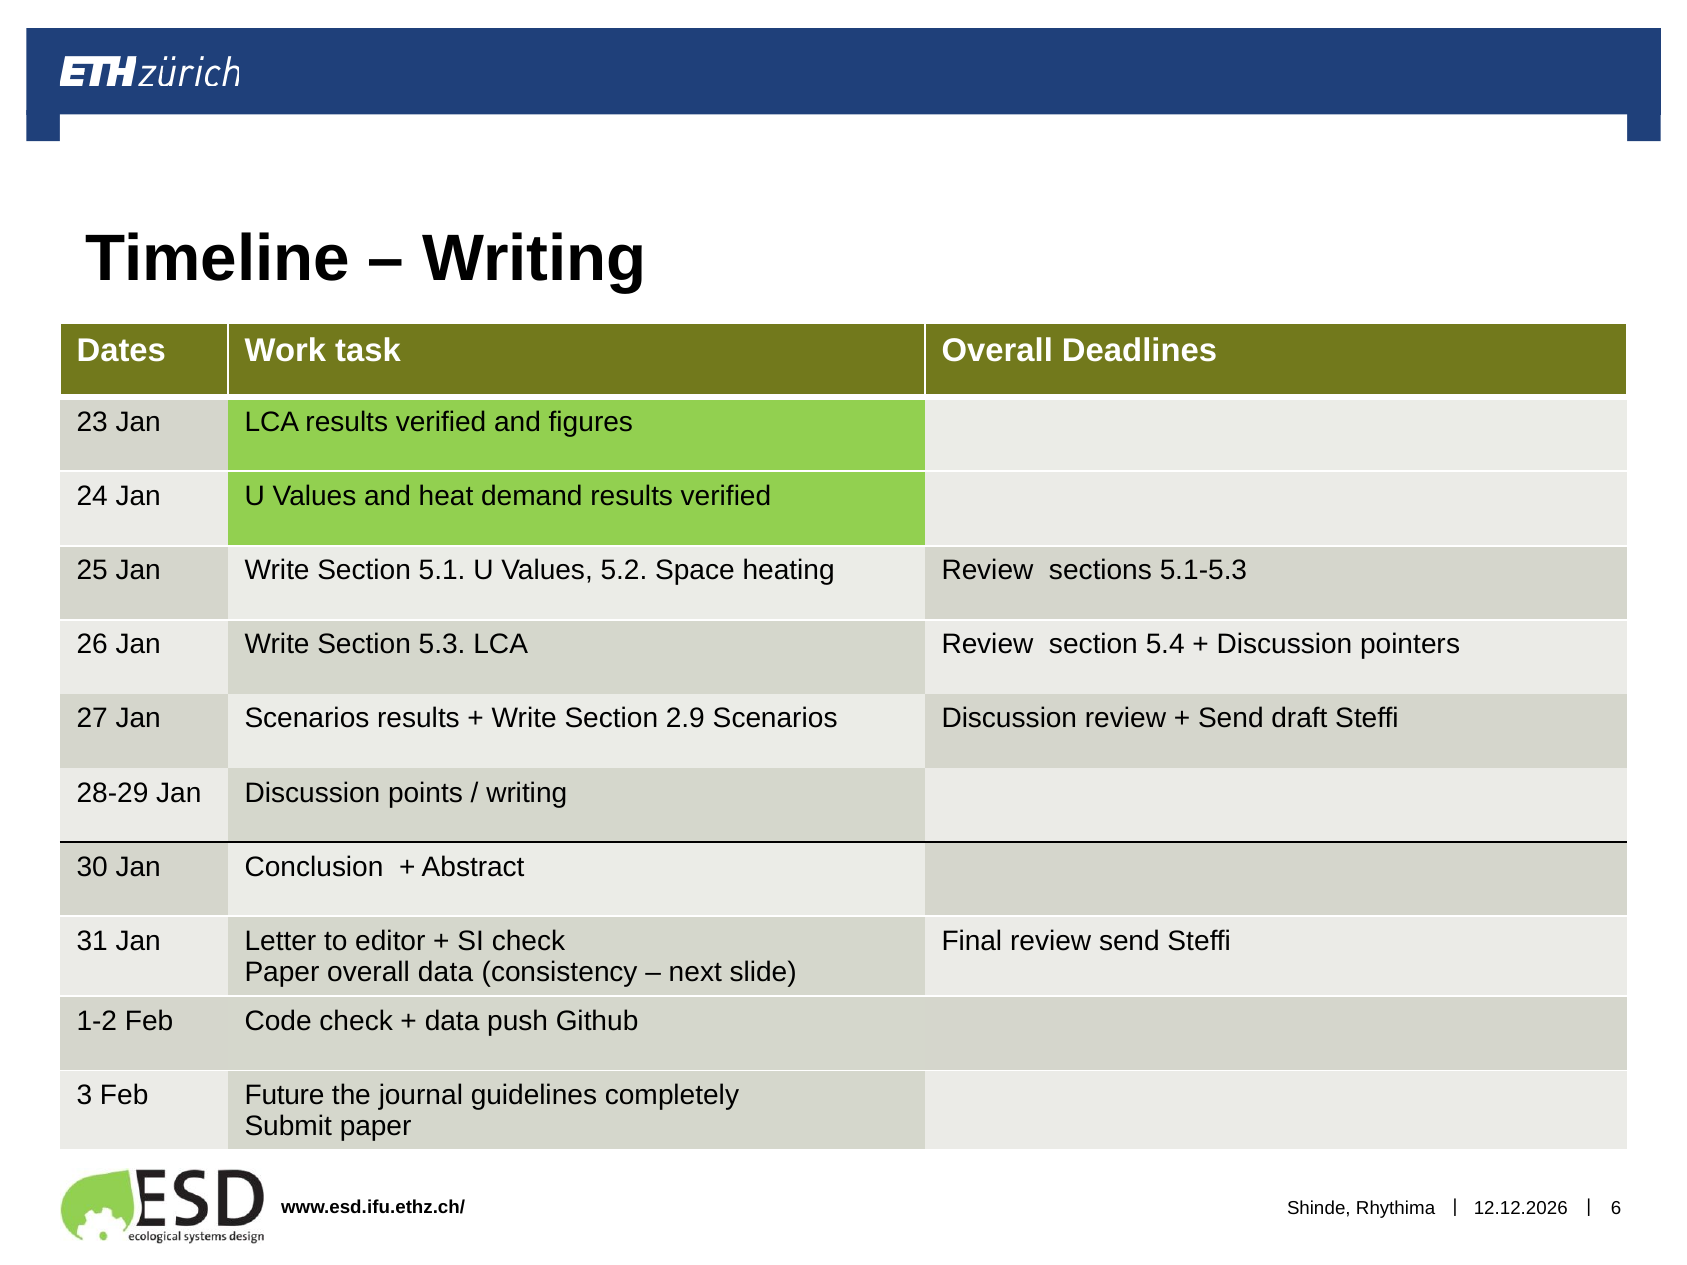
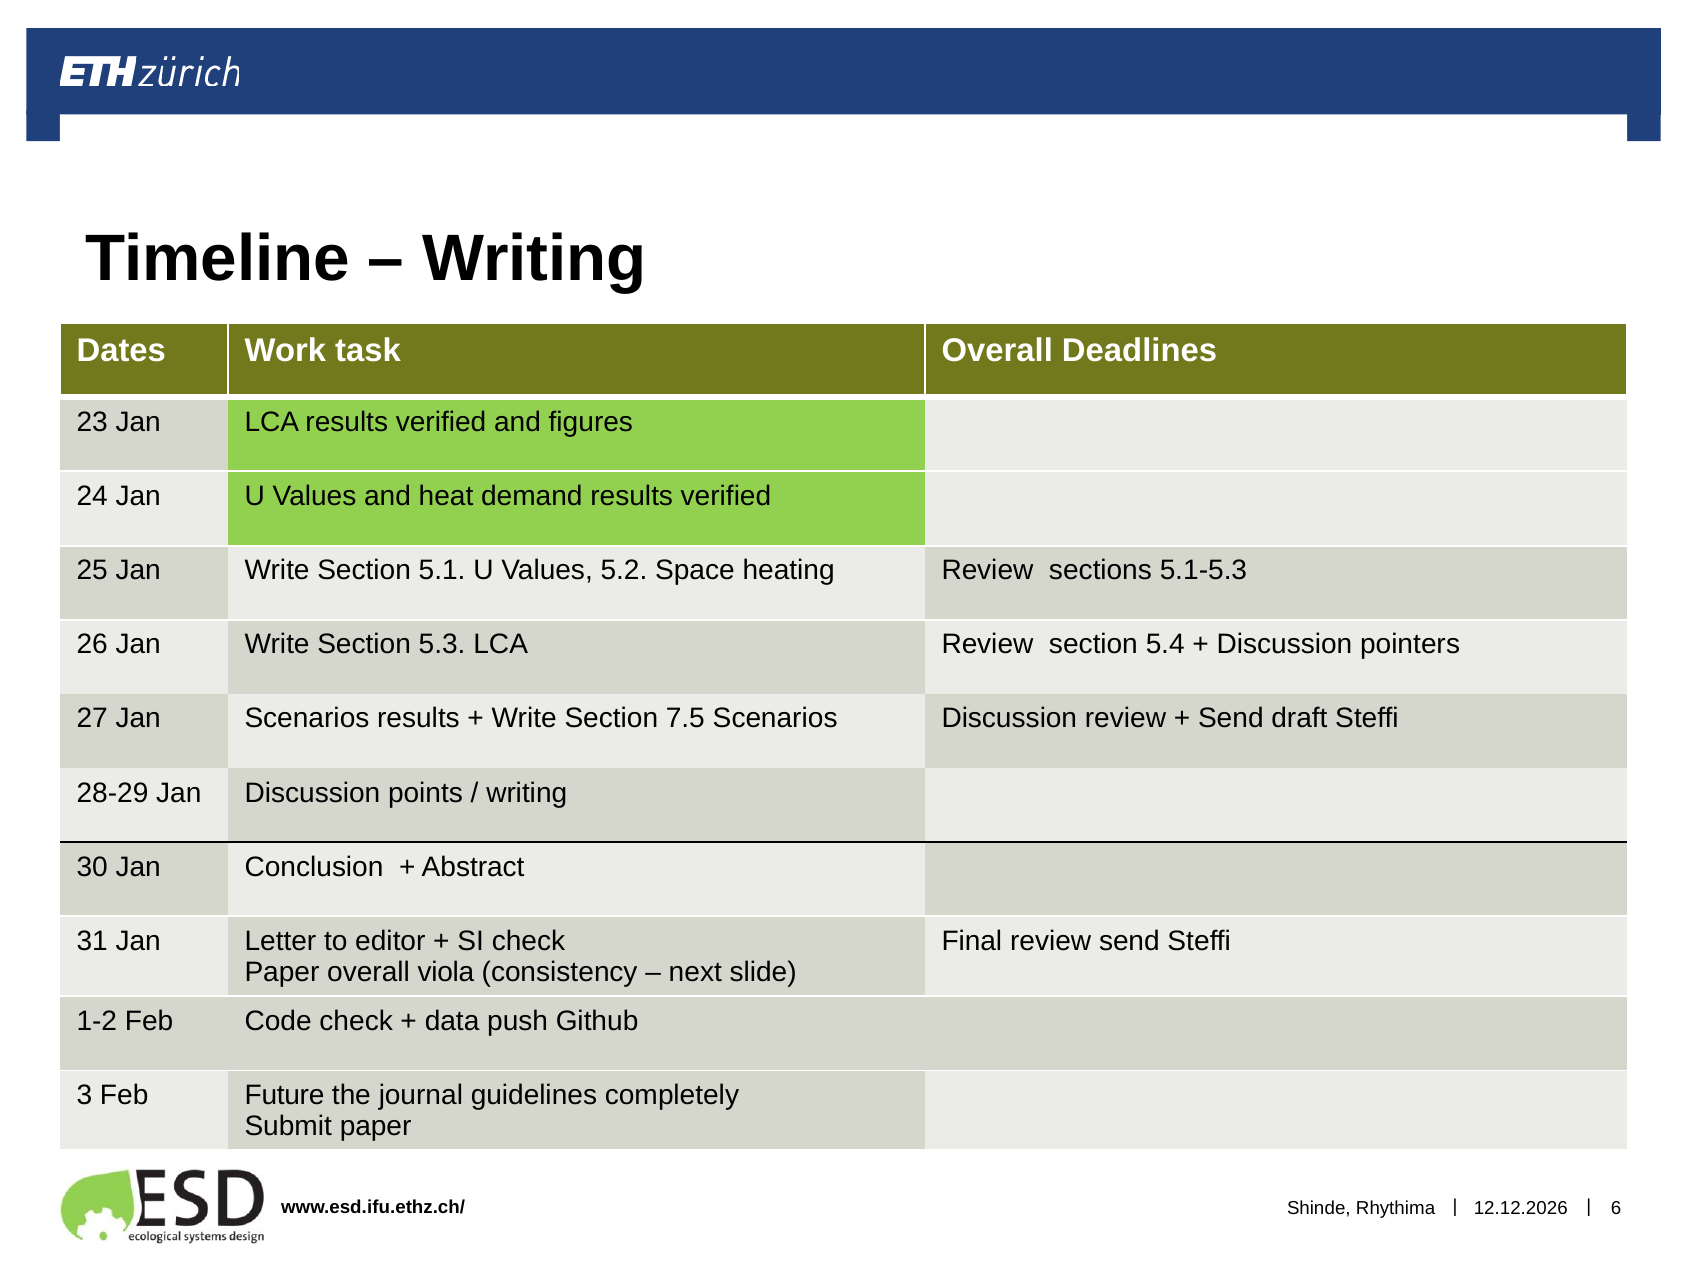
2.9: 2.9 -> 7.5
overall data: data -> viola
